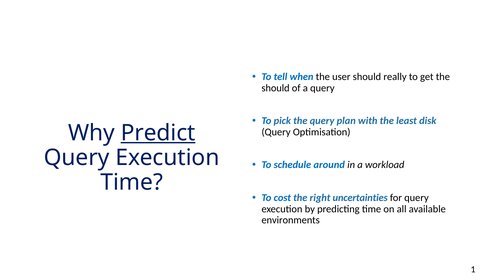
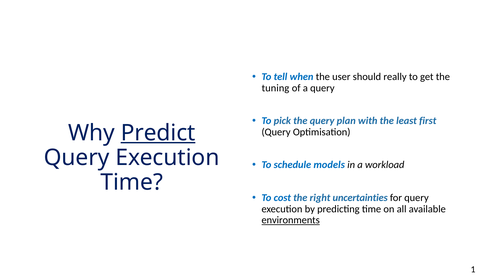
should at (276, 88): should -> tuning
disk: disk -> first
around: around -> models
environments underline: none -> present
